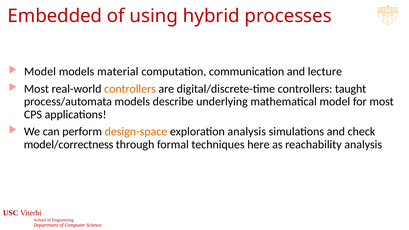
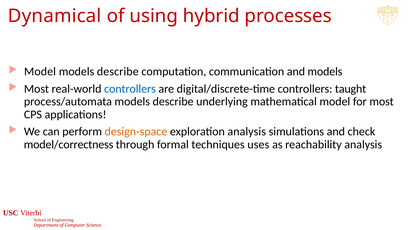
Embedded: Embedded -> Dynamical
material at (118, 72): material -> describe
and lecture: lecture -> models
controllers at (130, 89) colour: orange -> blue
here: here -> uses
